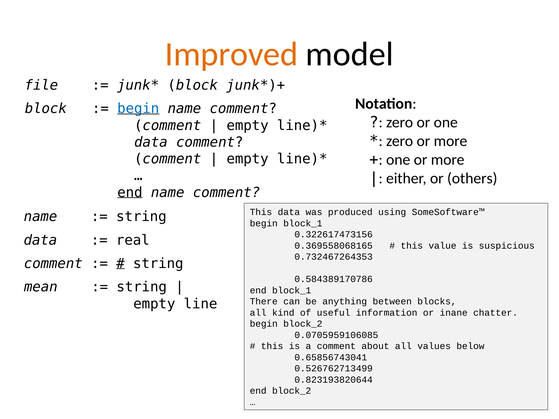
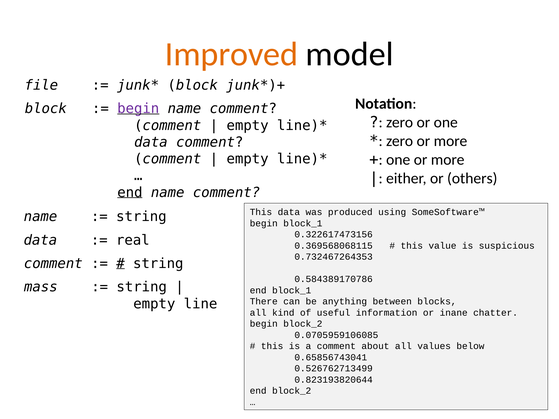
begin at (138, 109) colour: blue -> purple
0.369558068165: 0.369558068165 -> 0.369568068115
mean: mean -> mass
